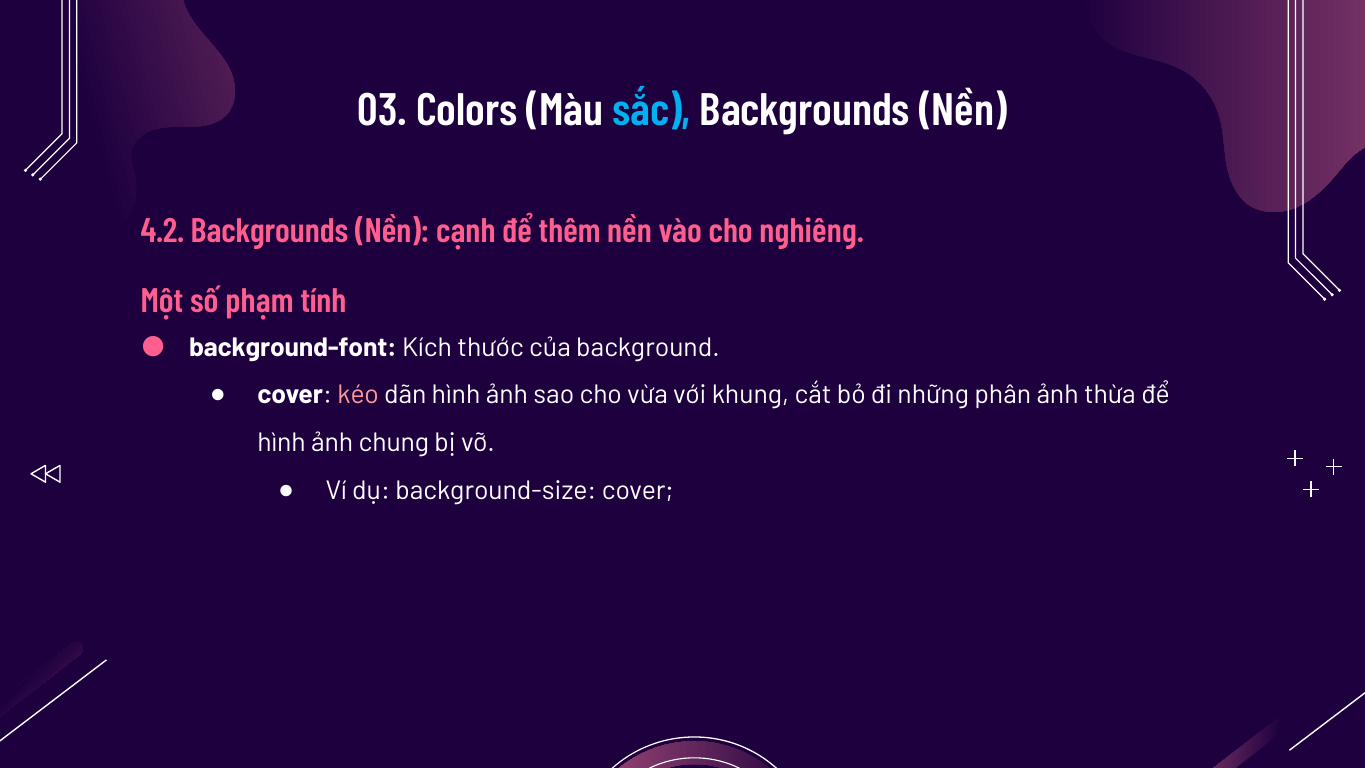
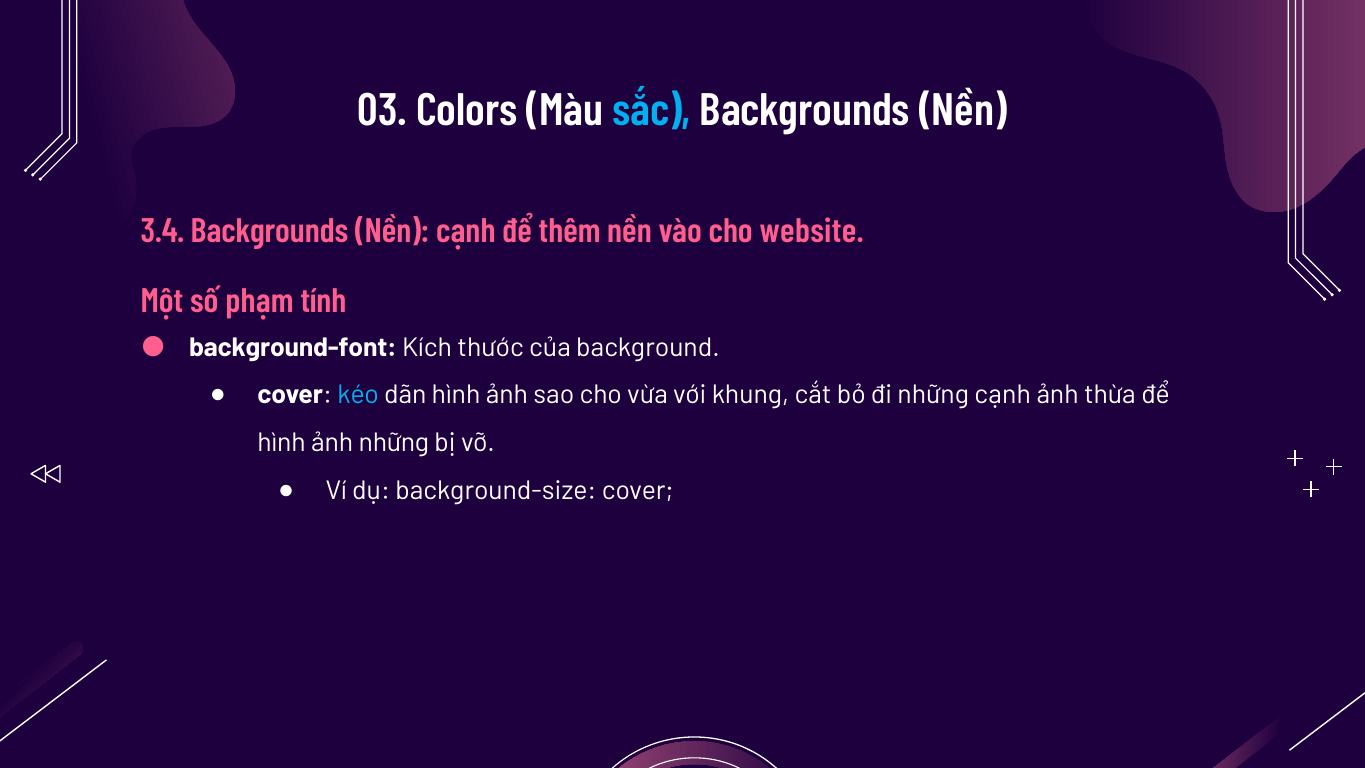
4.2: 4.2 -> 3.4
nghiêng: nghiêng -> website
kéo colour: pink -> light blue
những phân: phân -> cạnh
ảnh chung: chung -> những
